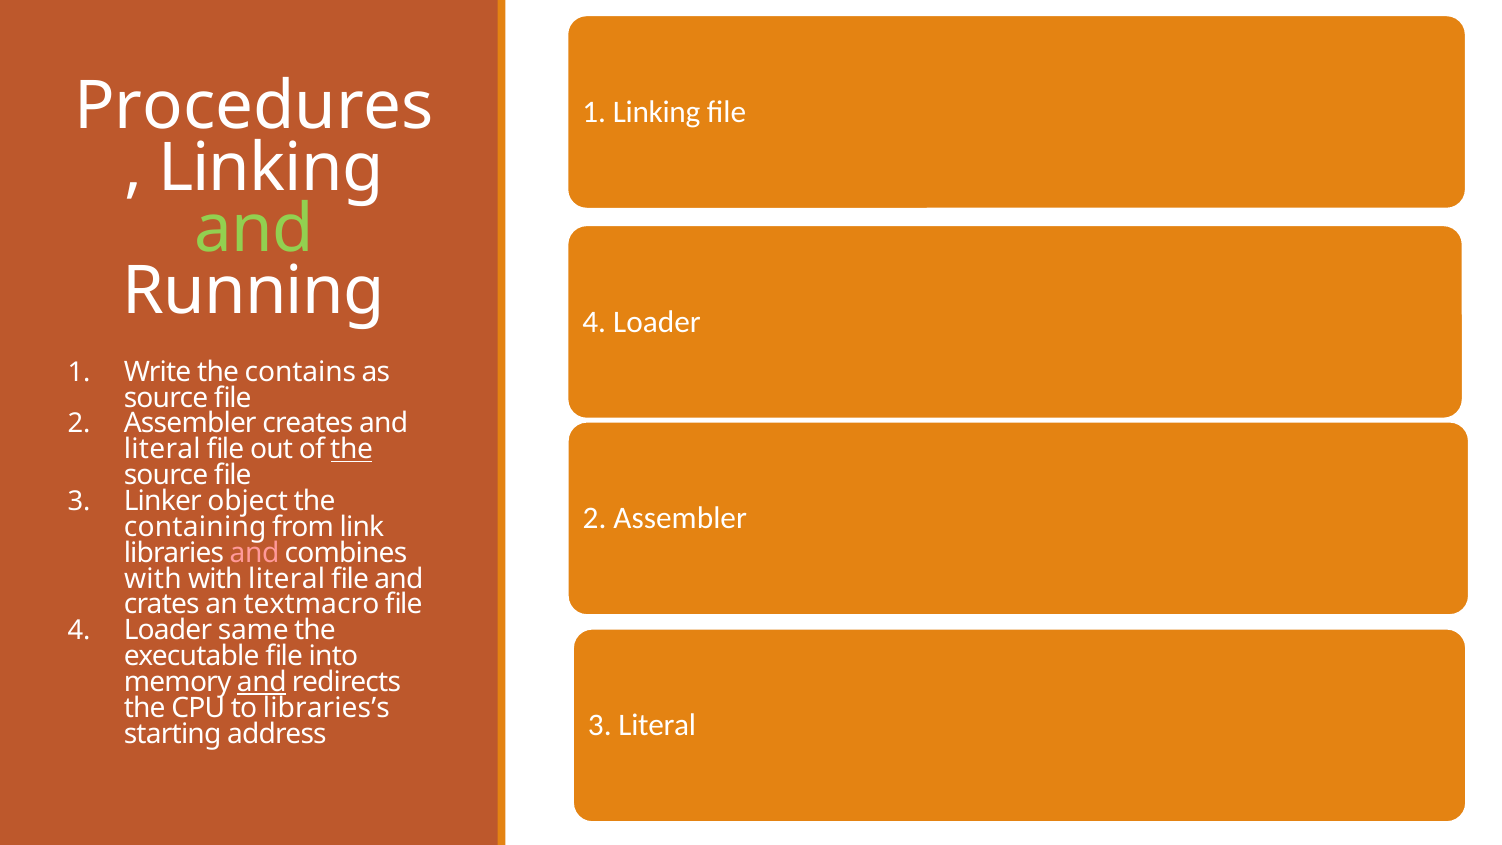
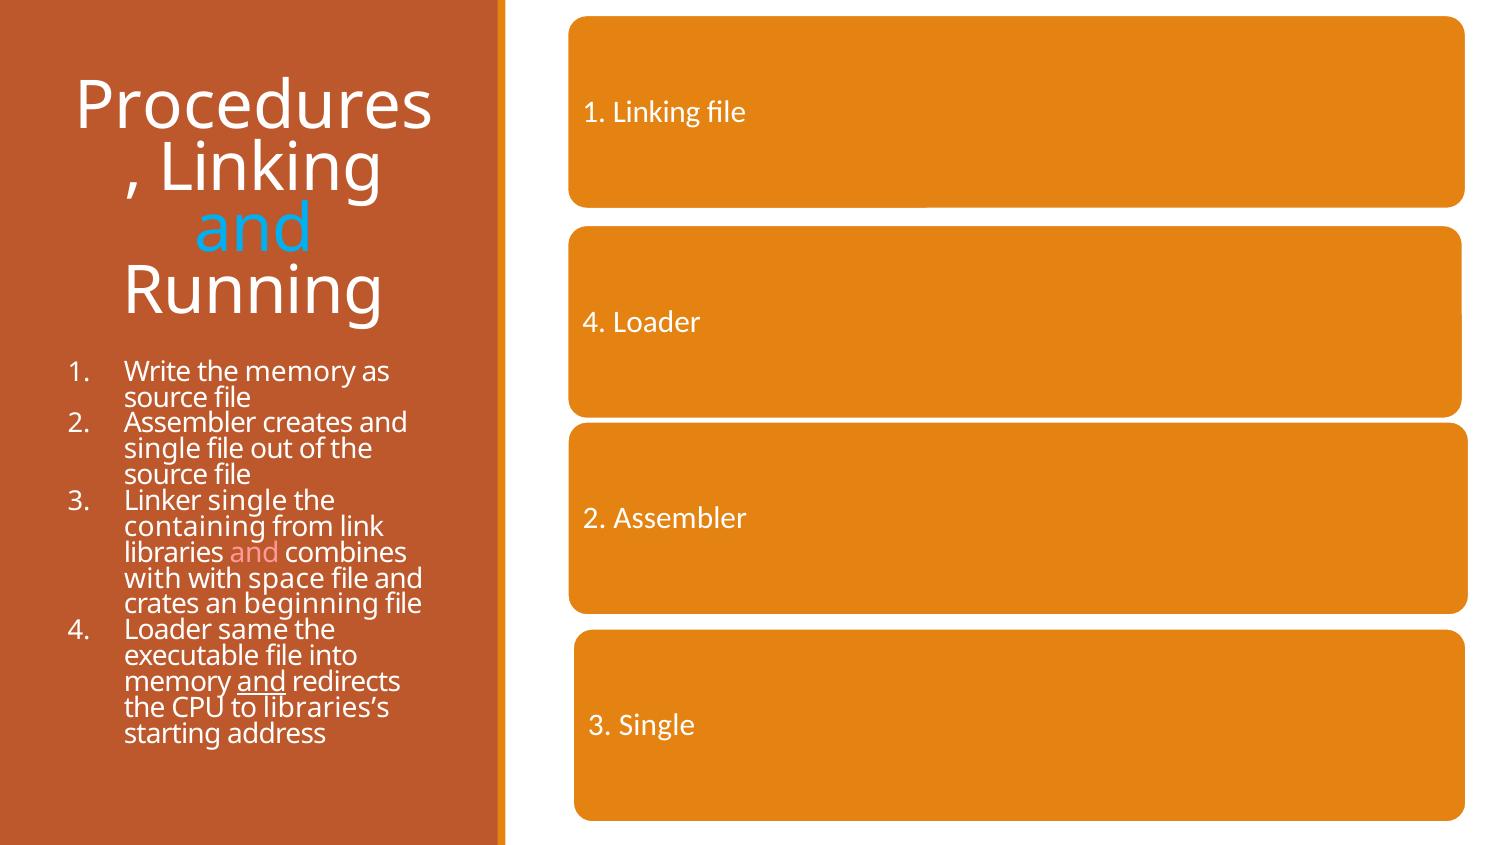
and at (254, 230) colour: light green -> light blue
the contains: contains -> memory
literal at (162, 449): literal -> single
the at (352, 449) underline: present -> none
Linker object: object -> single
with literal: literal -> space
textmacro: textmacro -> beginning
Literal at (657, 725): Literal -> Single
